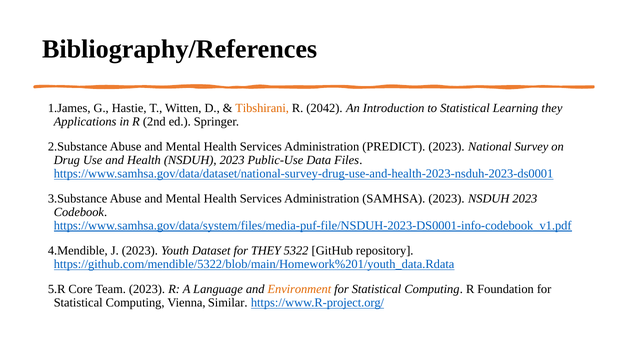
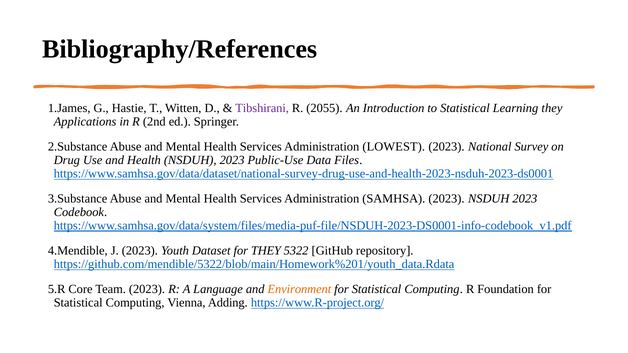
Tibshirani colour: orange -> purple
2042: 2042 -> 2055
PREDICT: PREDICT -> LOWEST
Similar: Similar -> Adding
